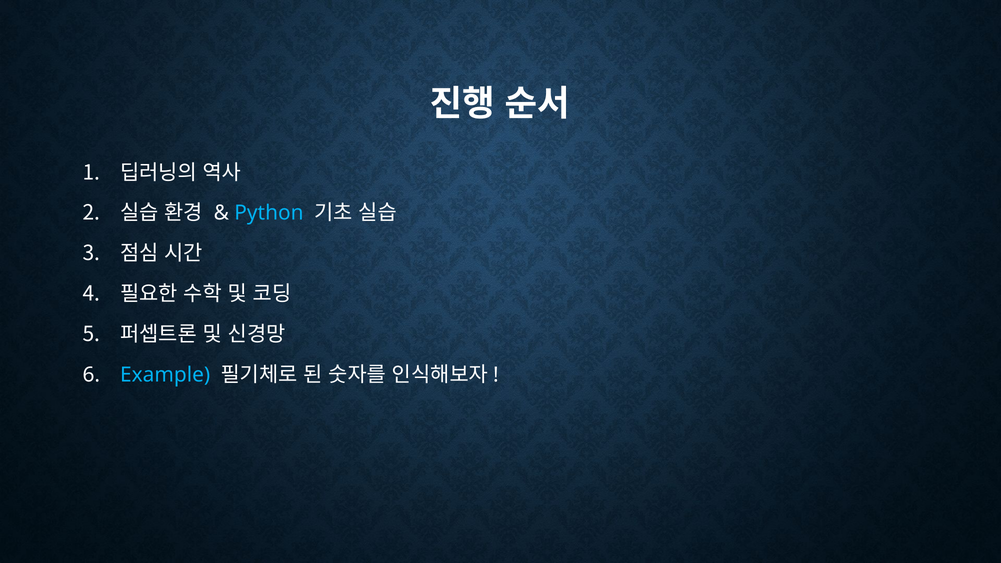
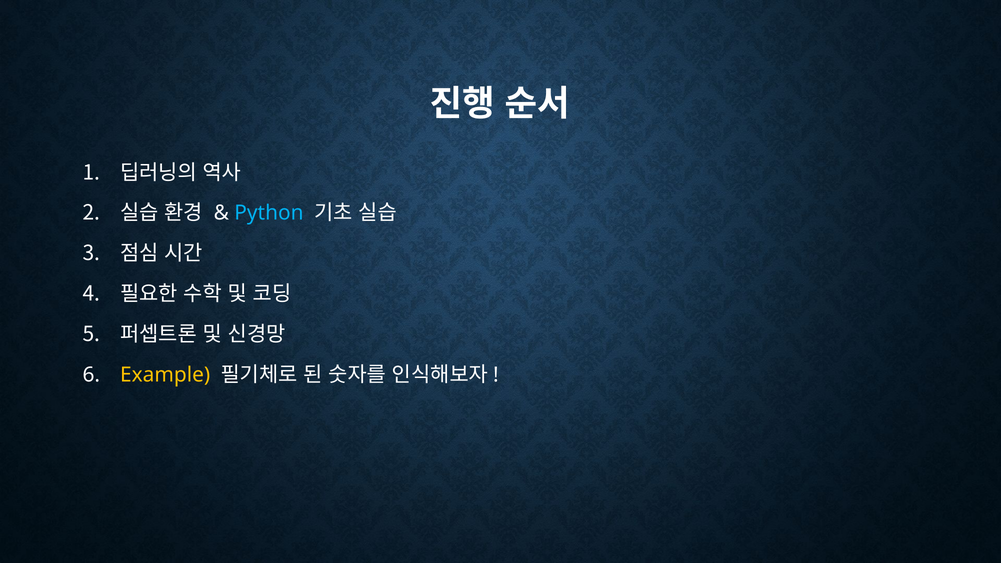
Example colour: light blue -> yellow
